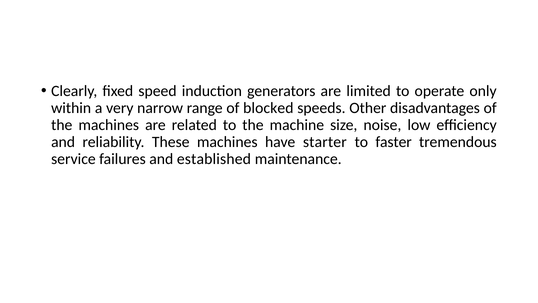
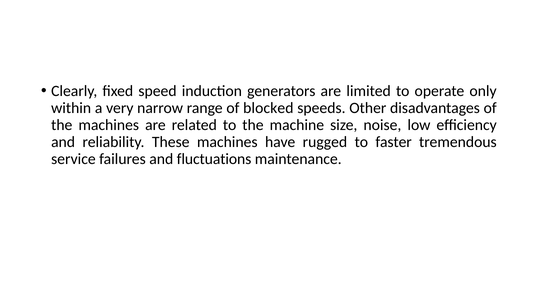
starter: starter -> rugged
established: established -> fluctuations
